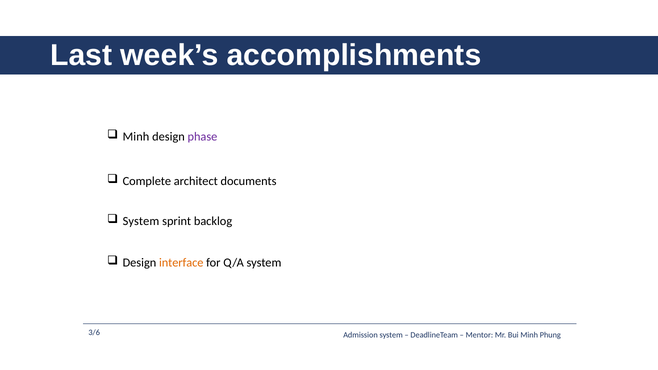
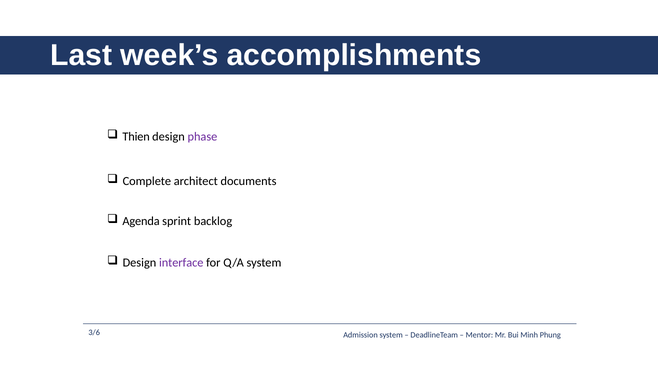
Minh at (136, 136): Minh -> Thien
System at (141, 221): System -> Agenda
interface colour: orange -> purple
